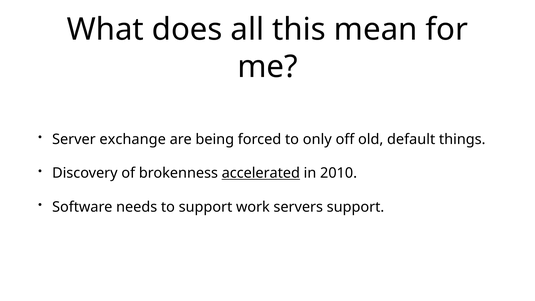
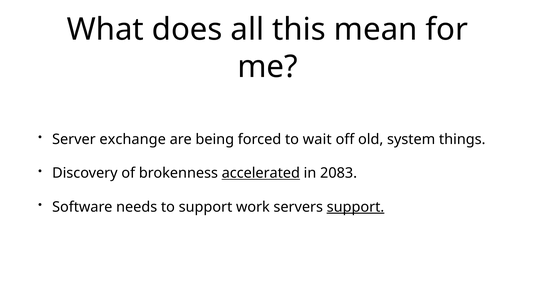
only: only -> wait
default: default -> system
2010: 2010 -> 2083
support at (356, 207) underline: none -> present
